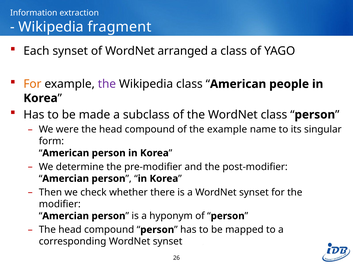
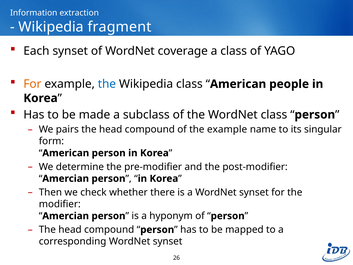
arranged: arranged -> coverage
the at (107, 84) colour: purple -> blue
were: were -> pairs
